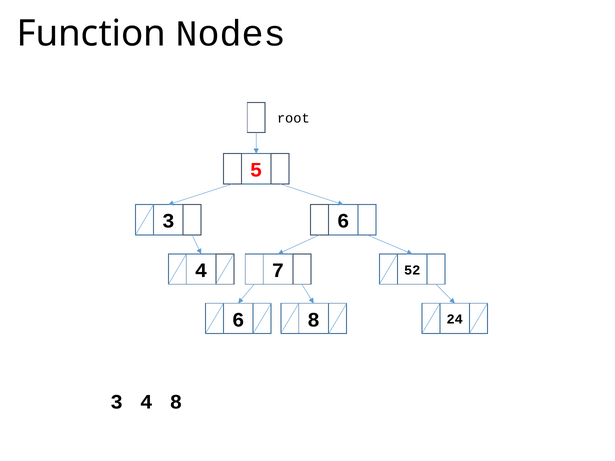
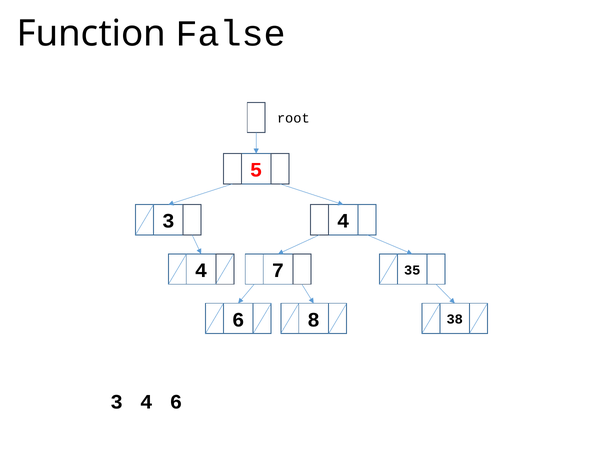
Nodes: Nodes -> False
6 at (343, 221): 6 -> 4
52: 52 -> 35
24: 24 -> 38
3 4 8: 8 -> 6
